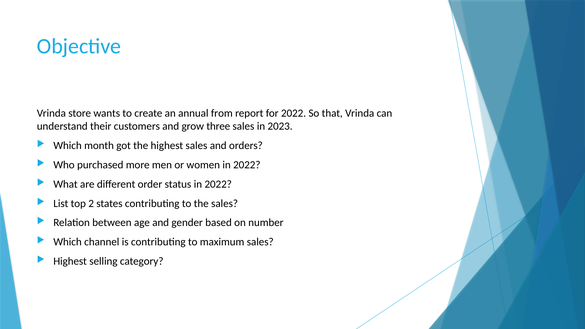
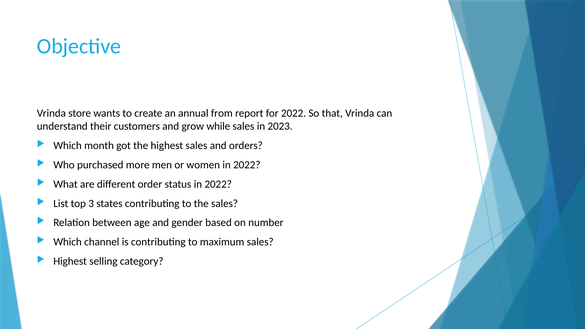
three: three -> while
2: 2 -> 3
